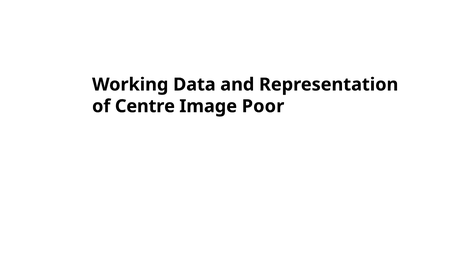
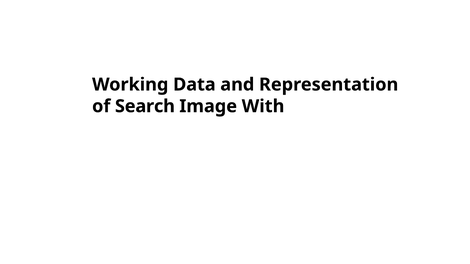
Centre: Centre -> Search
Poor: Poor -> With
